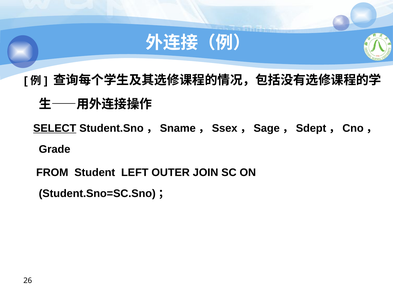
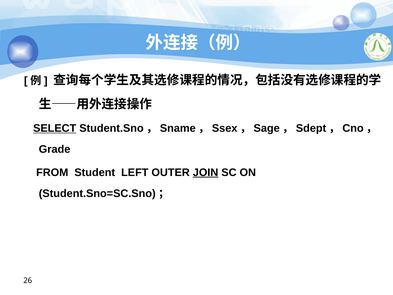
JOIN underline: none -> present
